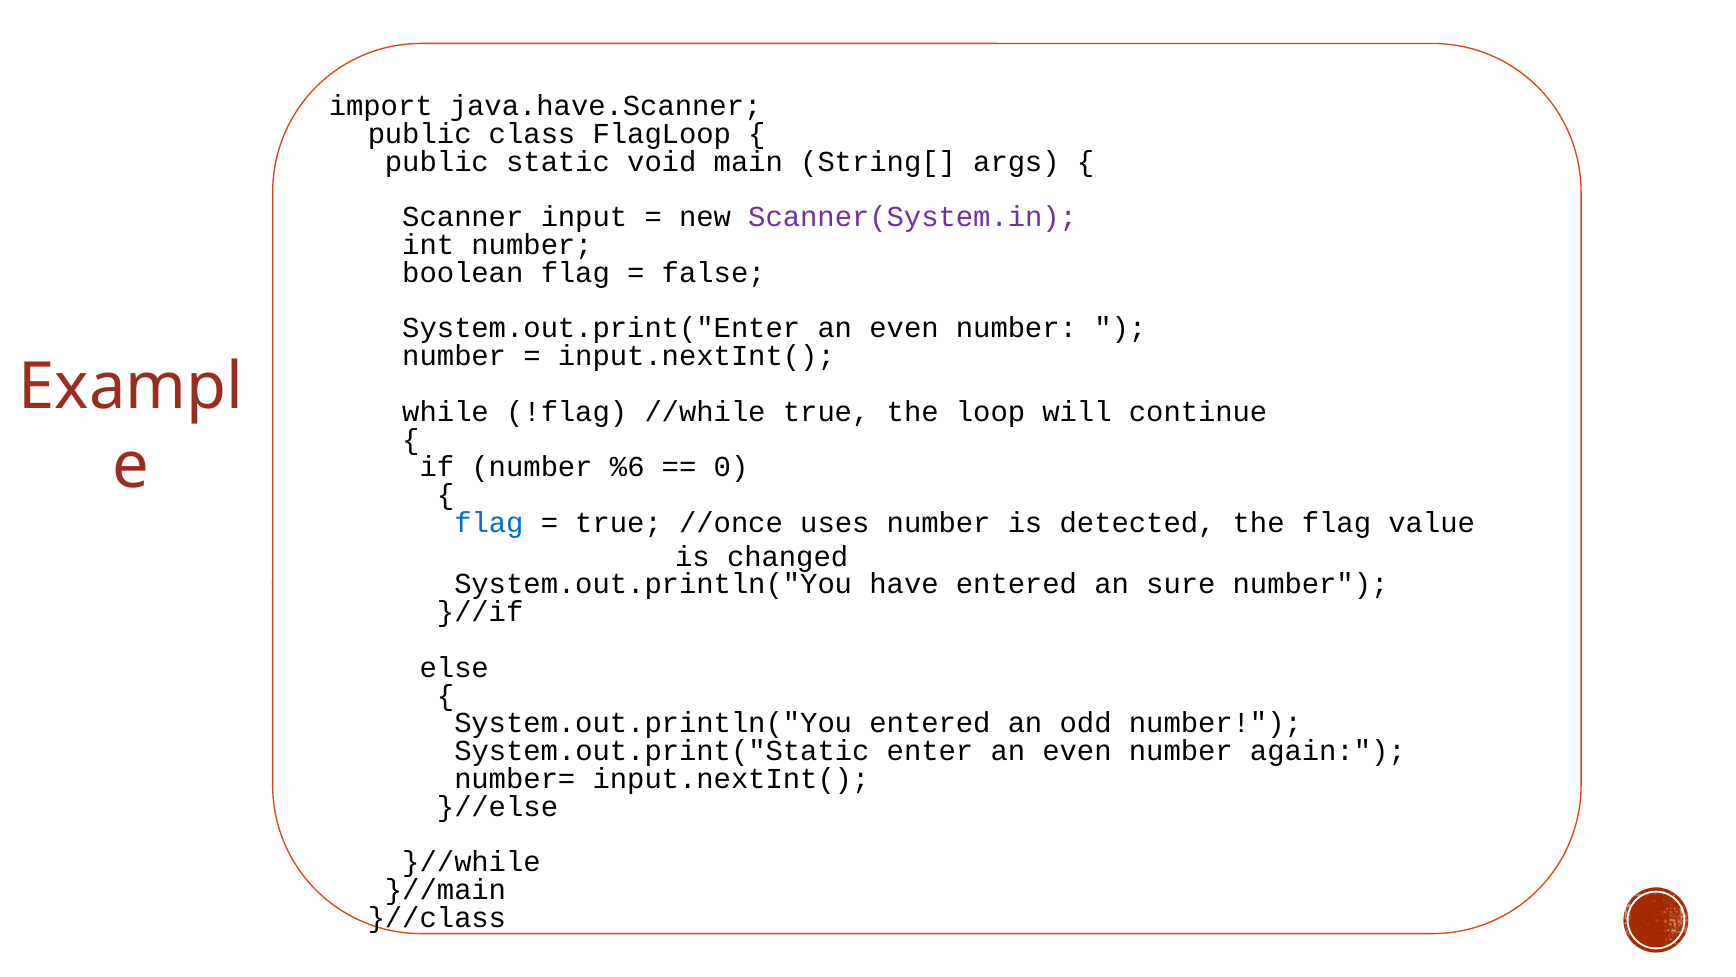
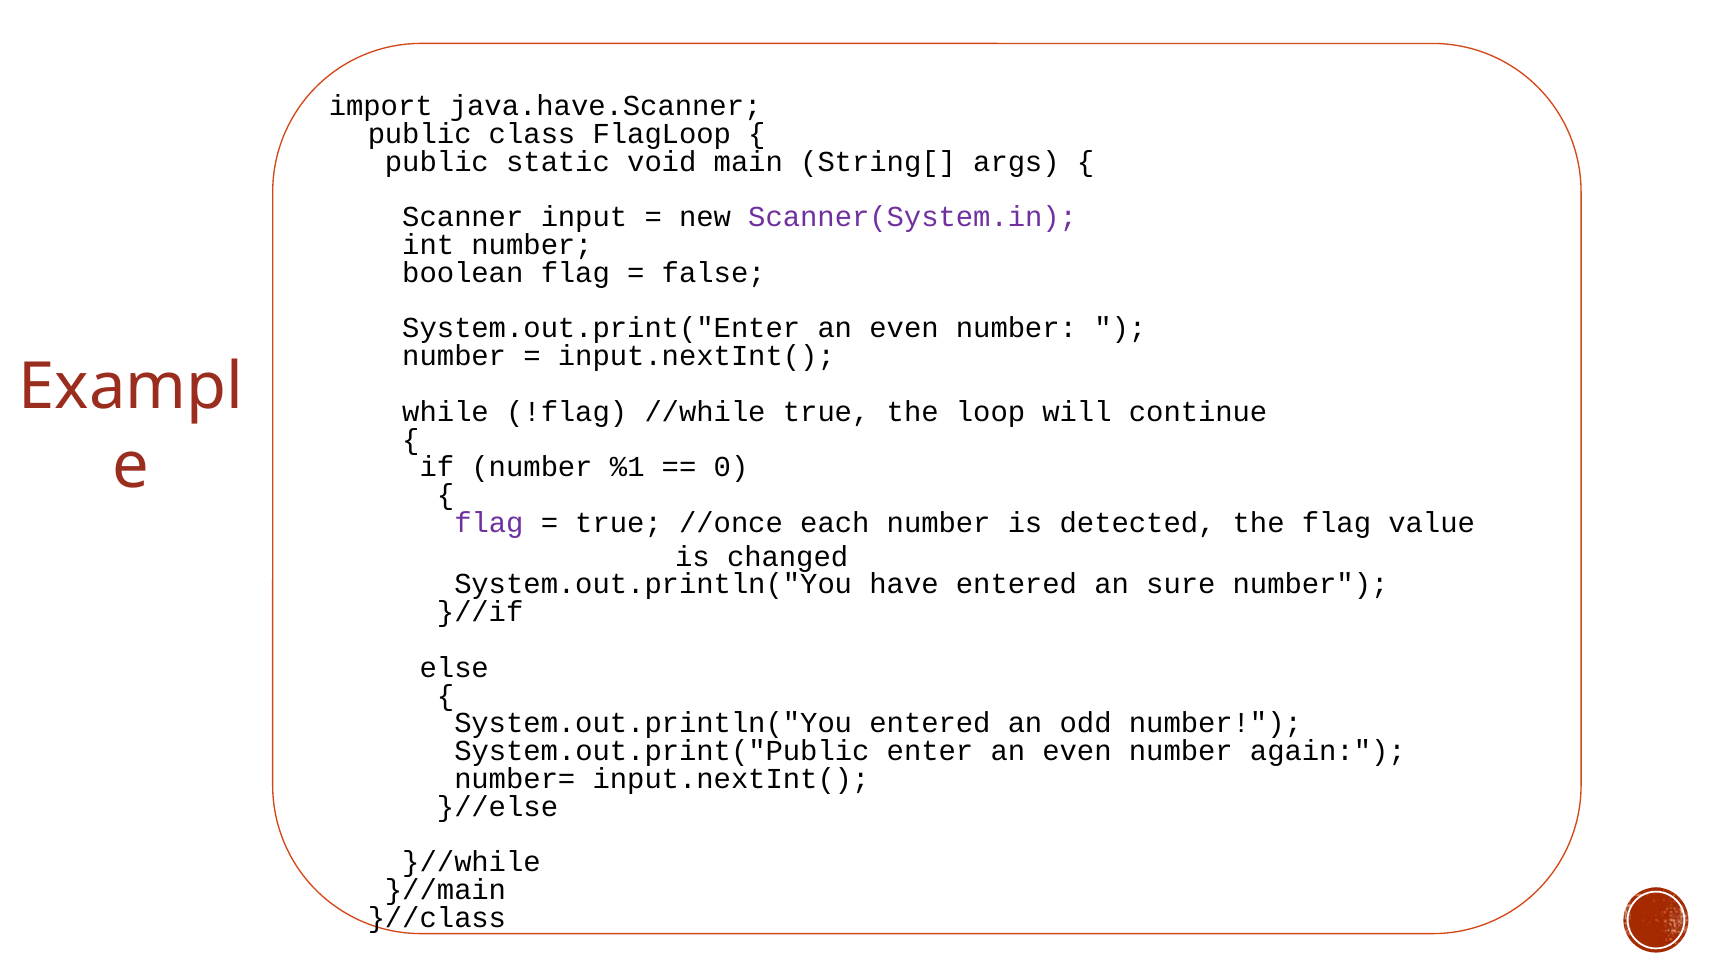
%6: %6 -> %1
flag at (489, 523) colour: blue -> purple
uses: uses -> each
System.out.print("Static: System.out.print("Static -> System.out.print("Public
